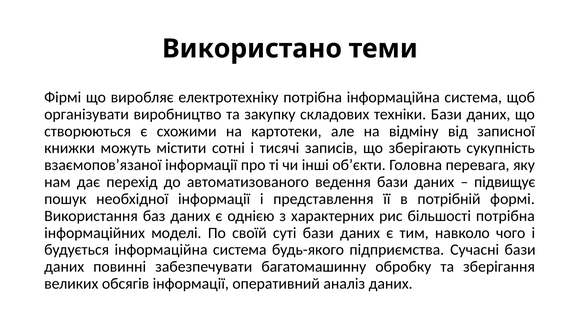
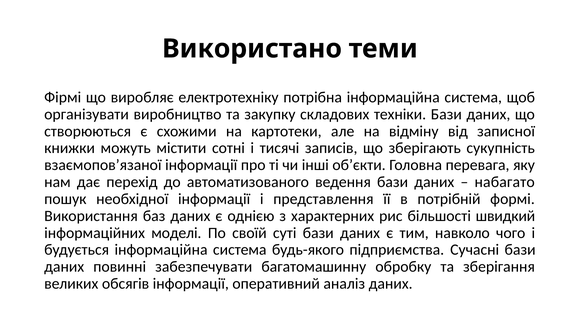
підвищує: підвищує -> набагато
більшості потрібна: потрібна -> швидкий
